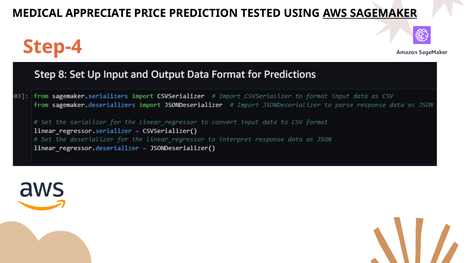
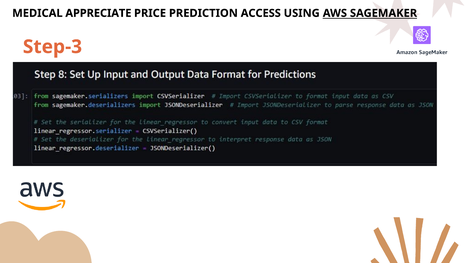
TESTED: TESTED -> ACCESS
Step-4: Step-4 -> Step-3
